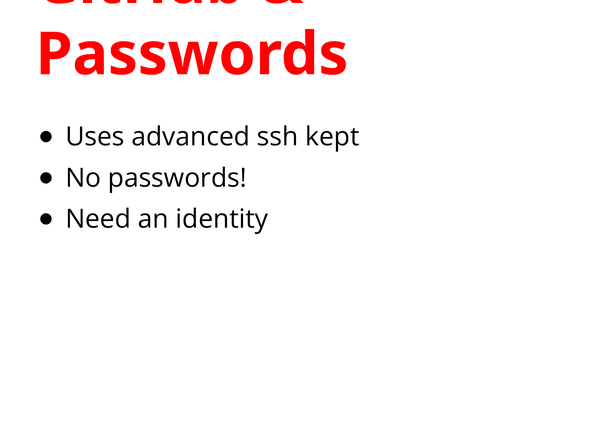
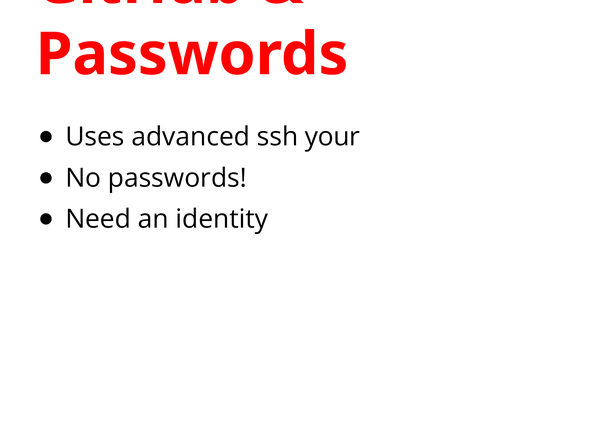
kept: kept -> your
